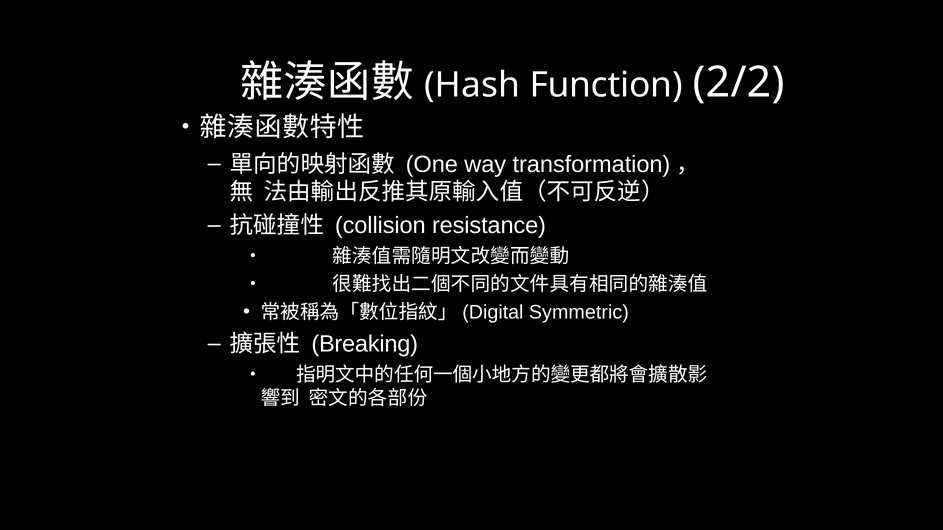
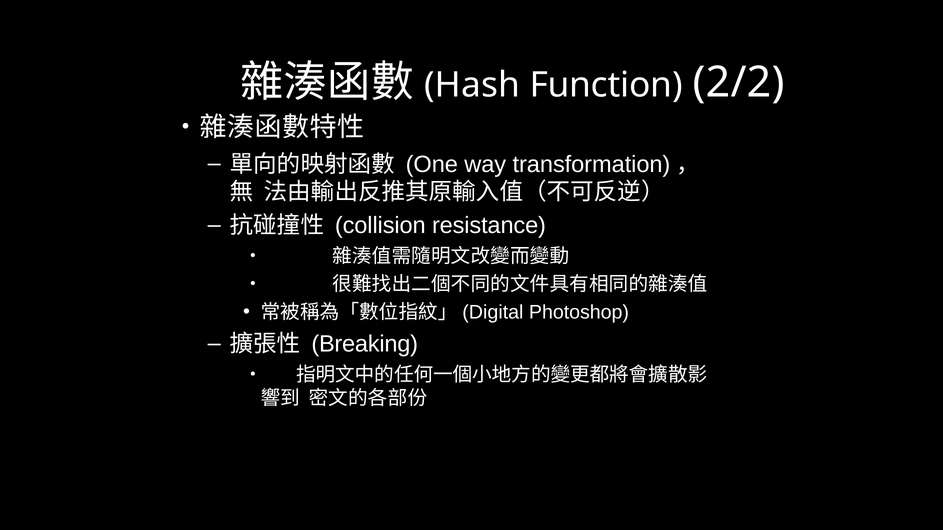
Symmetric: Symmetric -> Photoshop
